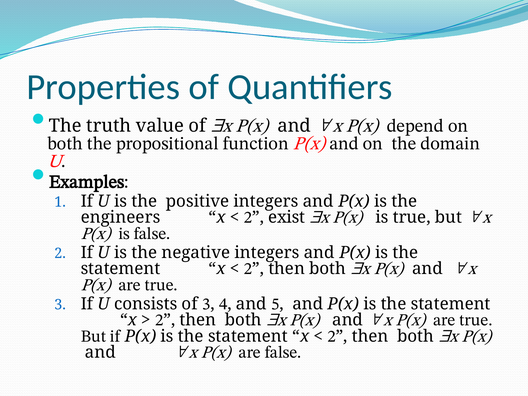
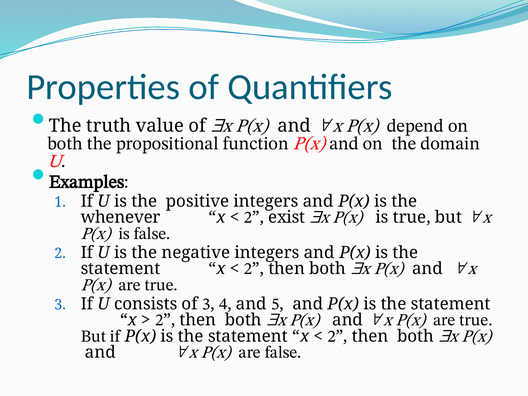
engineers: engineers -> whenever
